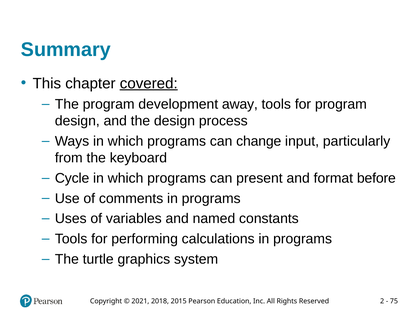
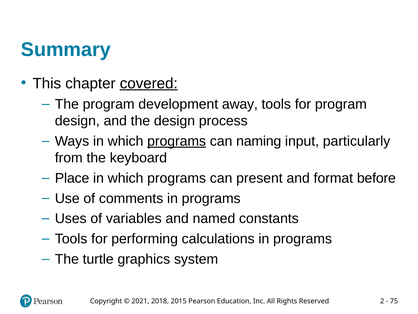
programs at (177, 141) underline: none -> present
change: change -> naming
Cycle: Cycle -> Place
